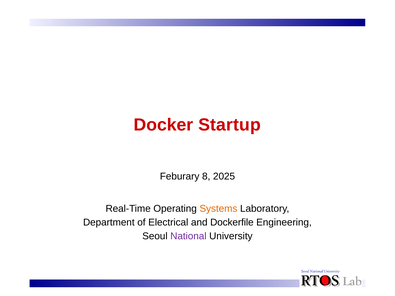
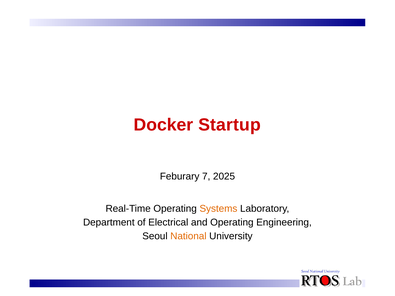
8: 8 -> 7
and Dockerfile: Dockerfile -> Operating
National colour: purple -> orange
